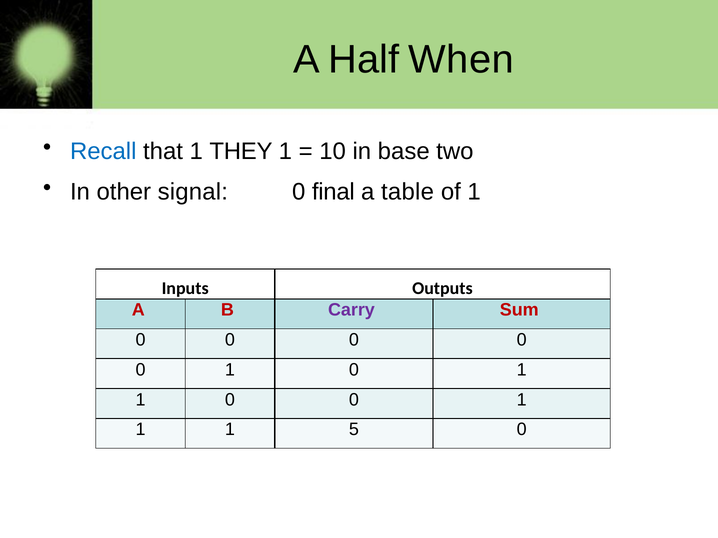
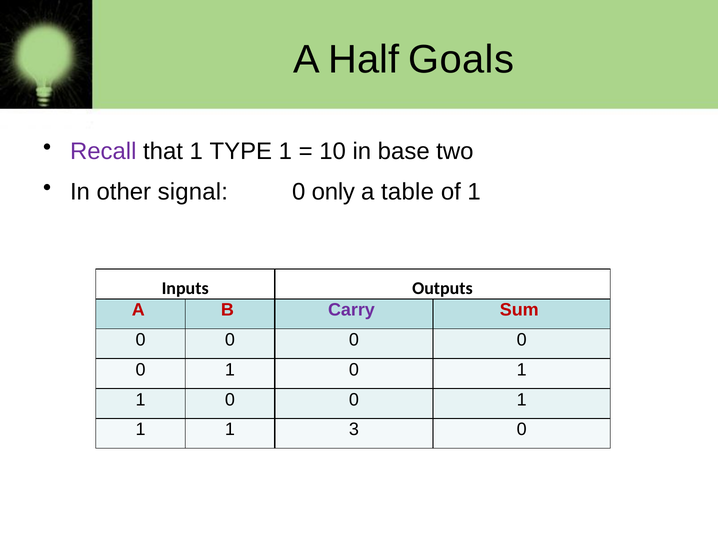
When: When -> Goals
Recall colour: blue -> purple
THEY: THEY -> TYPE
final: final -> only
5: 5 -> 3
